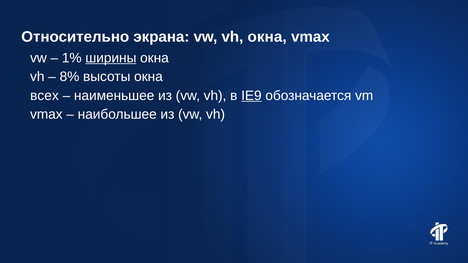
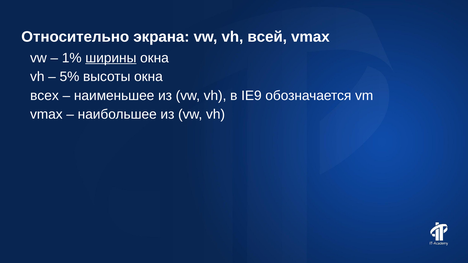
vh окна: окна -> всей
8%: 8% -> 5%
IE9 underline: present -> none
